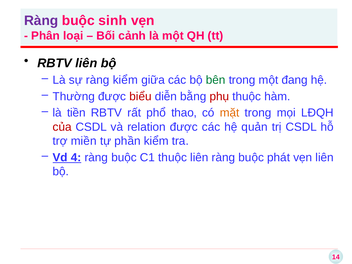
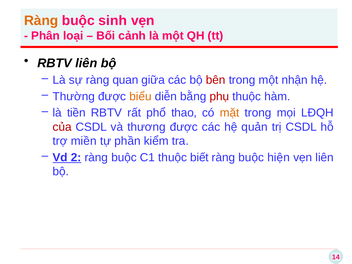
Ràng at (41, 21) colour: purple -> orange
ràng kiểm: kiểm -> quan
bên colour: green -> red
đang: đang -> nhận
biểu colour: red -> orange
relation: relation -> thương
4: 4 -> 2
thuộc liên: liên -> biết
phát: phát -> hiện
